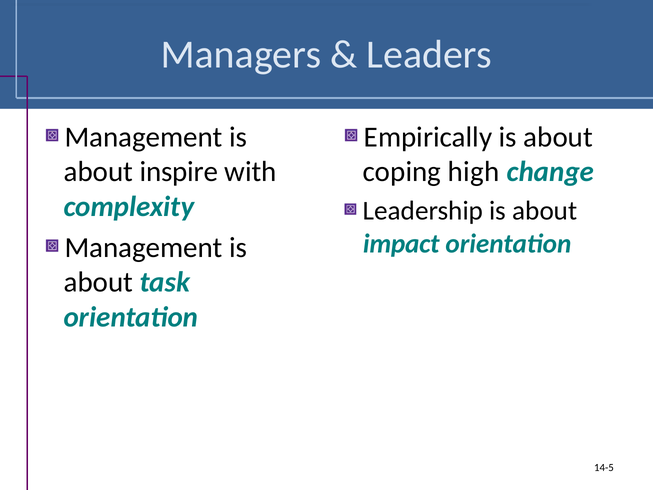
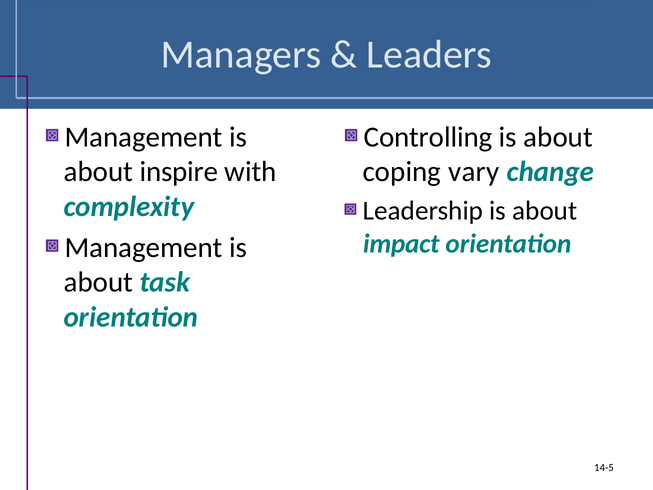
Empirically: Empirically -> Controlling
high: high -> vary
